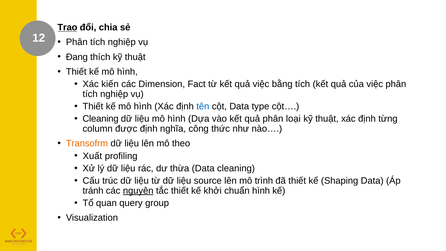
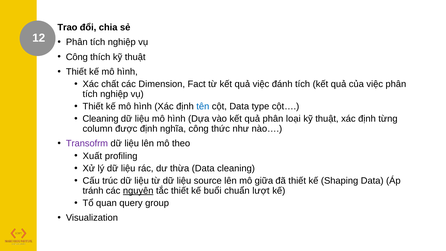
Trao underline: present -> none
Đang at (77, 57): Đang -> Công
kiến: kiến -> chất
bằng: bằng -> đánh
Transofrm colour: orange -> purple
trình: trình -> giữa
khởi: khởi -> buổi
chuẩn hình: hình -> lượt
